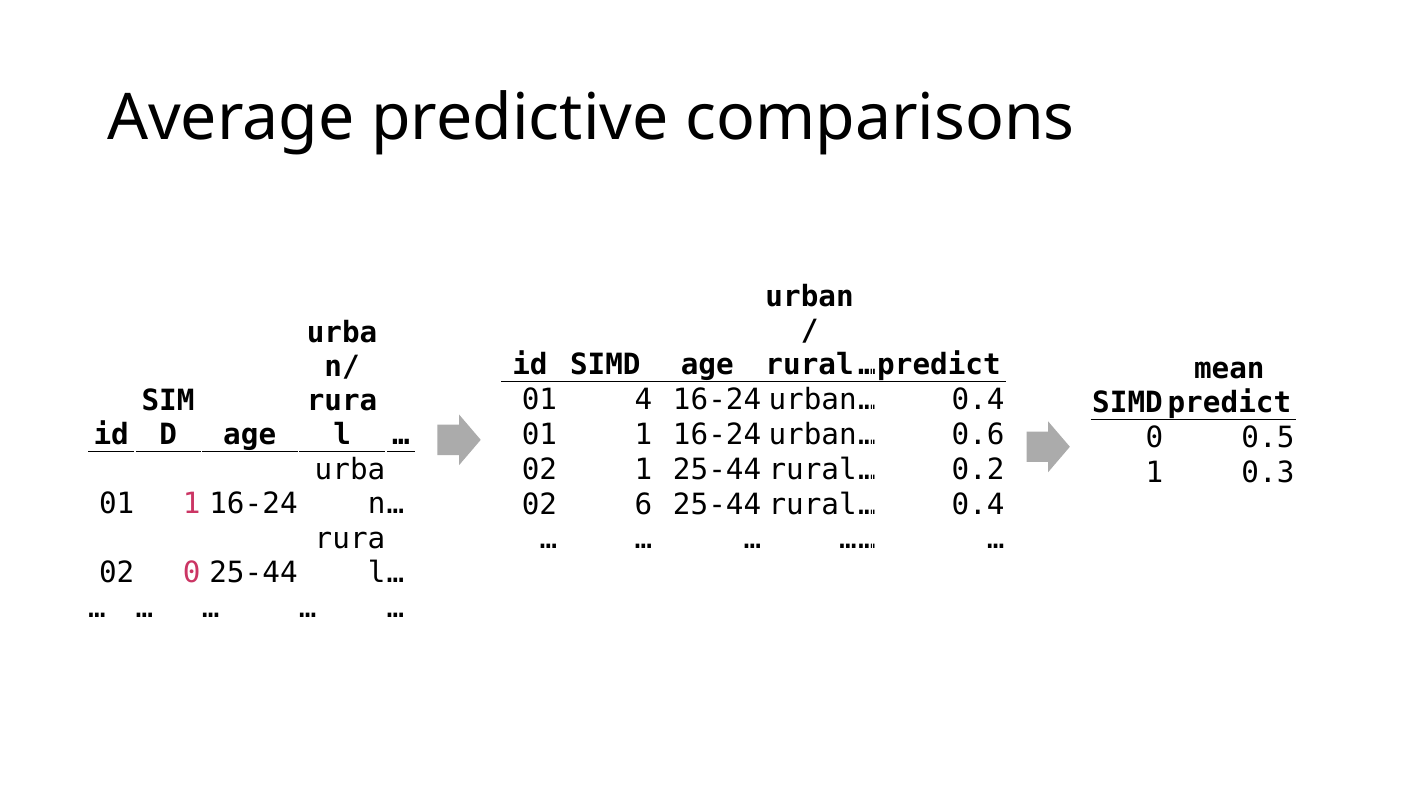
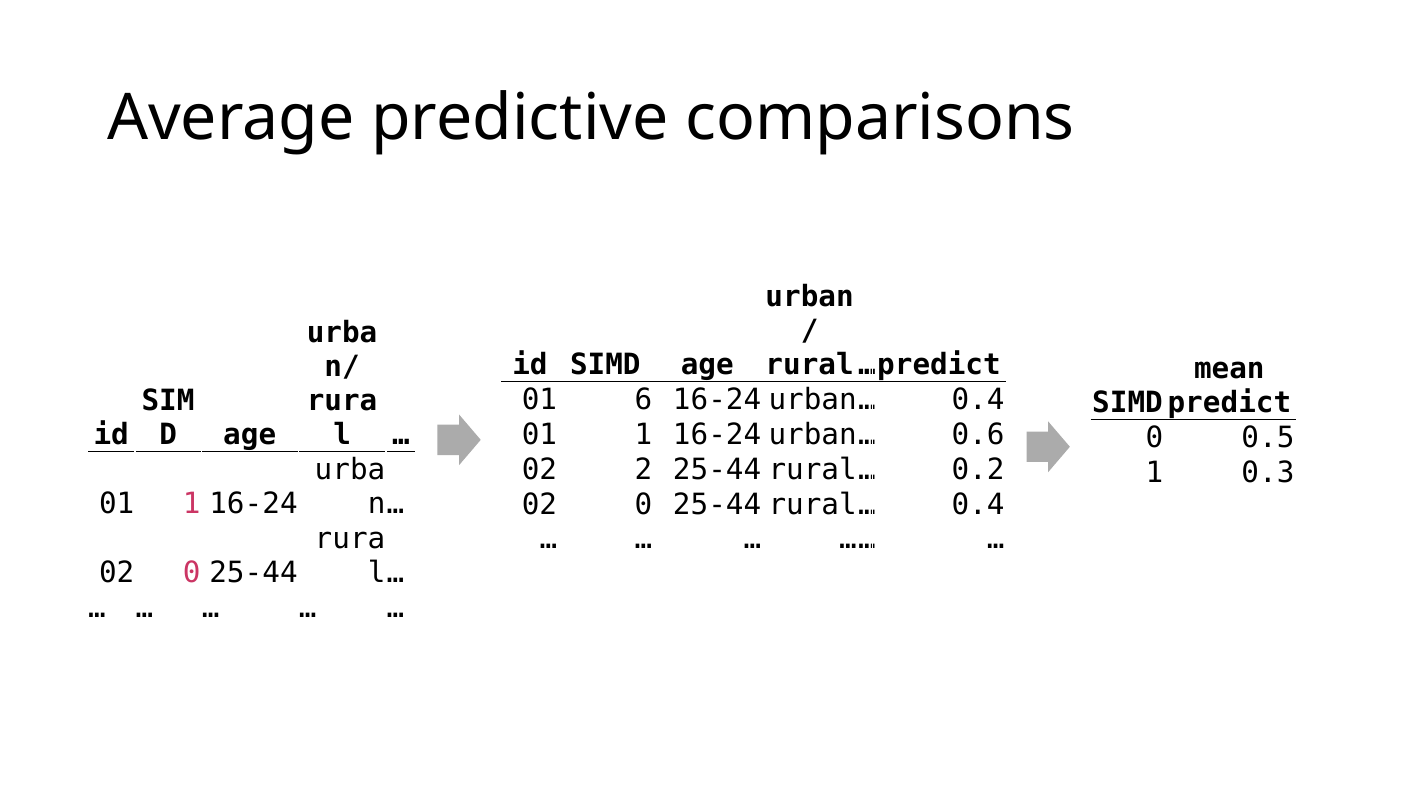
4: 4 -> 6
02 1: 1 -> 2
6 at (643, 505): 6 -> 0
